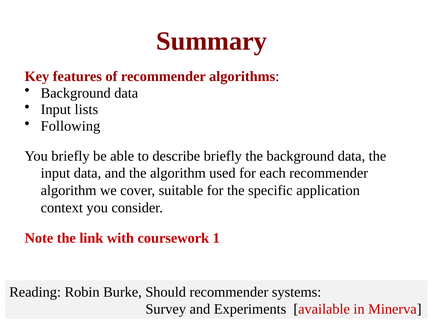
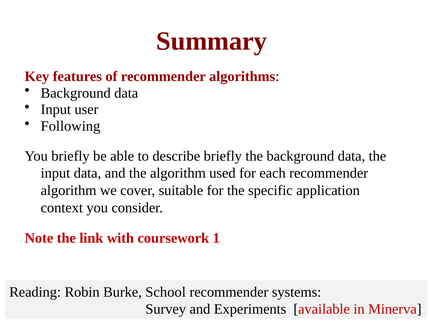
lists: lists -> user
Should: Should -> School
